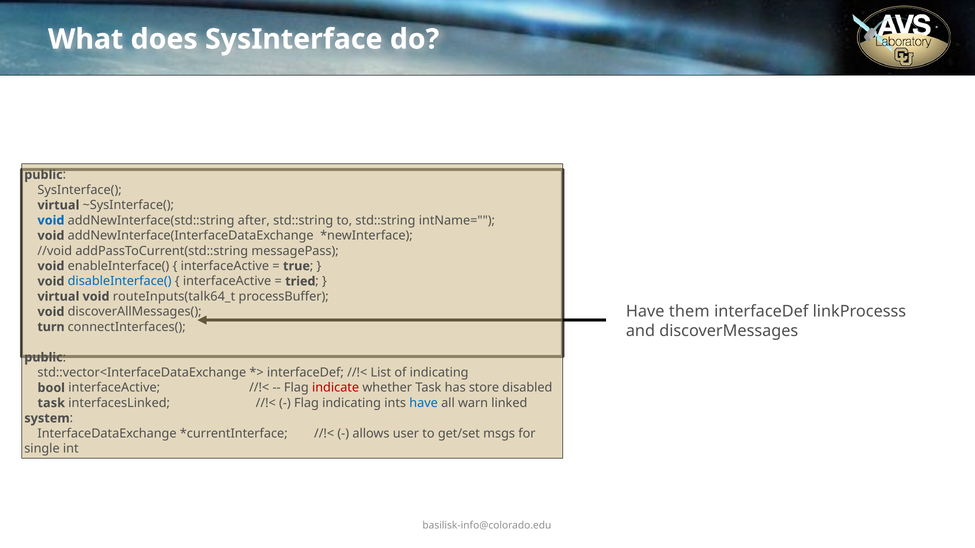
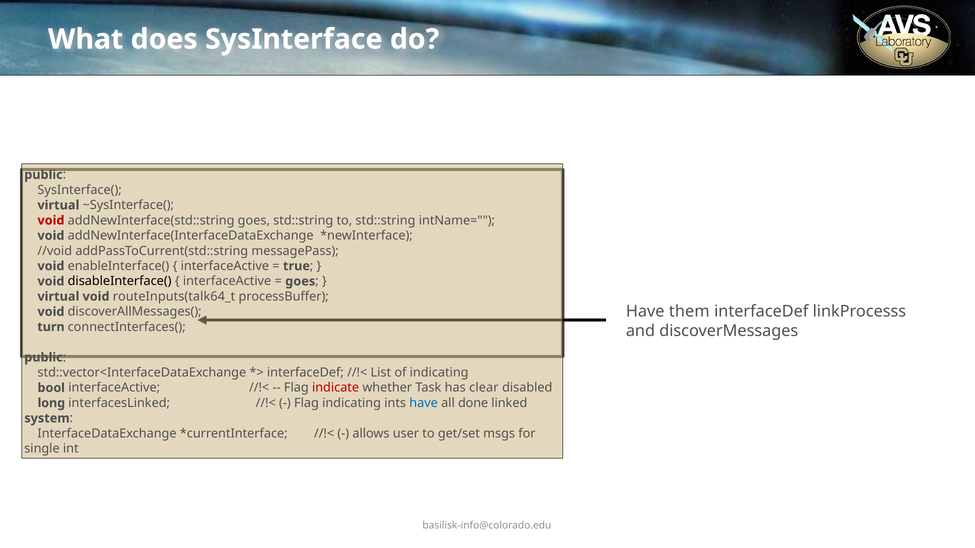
void at (51, 221) colour: blue -> red
addNewInterface(std::string after: after -> goes
disableInterface( colour: blue -> black
tried at (300, 281): tried -> goes
store: store -> clear
task at (51, 403): task -> long
warn: warn -> done
